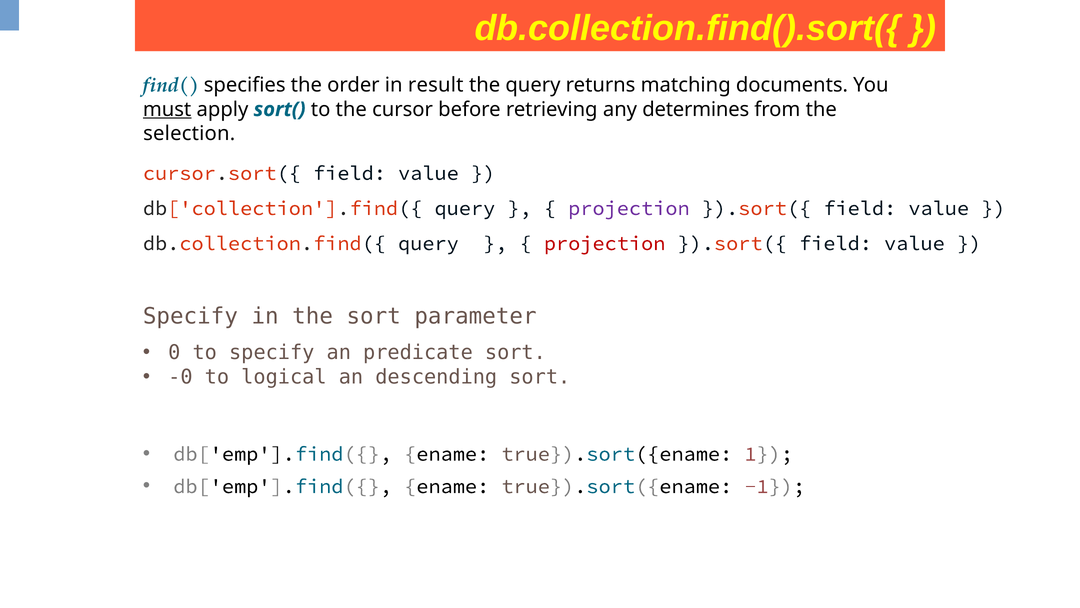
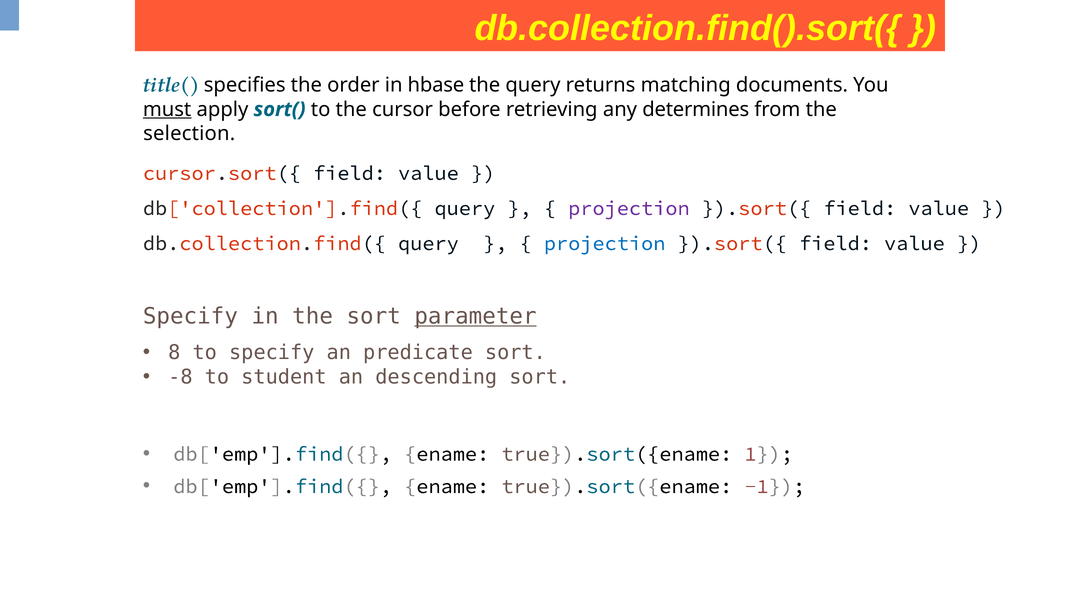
find(: find( -> title(
result: result -> hbase
projection at (605, 243) colour: red -> blue
parameter underline: none -> present
0: 0 -> 8
-0: -0 -> -8
logical: logical -> student
